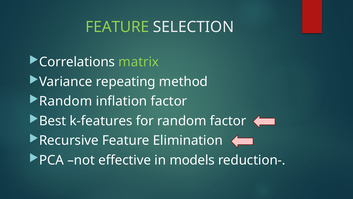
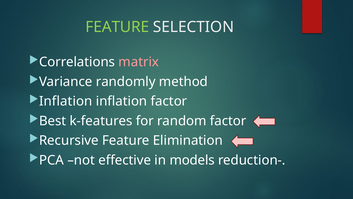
matrix colour: light green -> pink
repeating: repeating -> randomly
Random at (66, 101): Random -> Inflation
